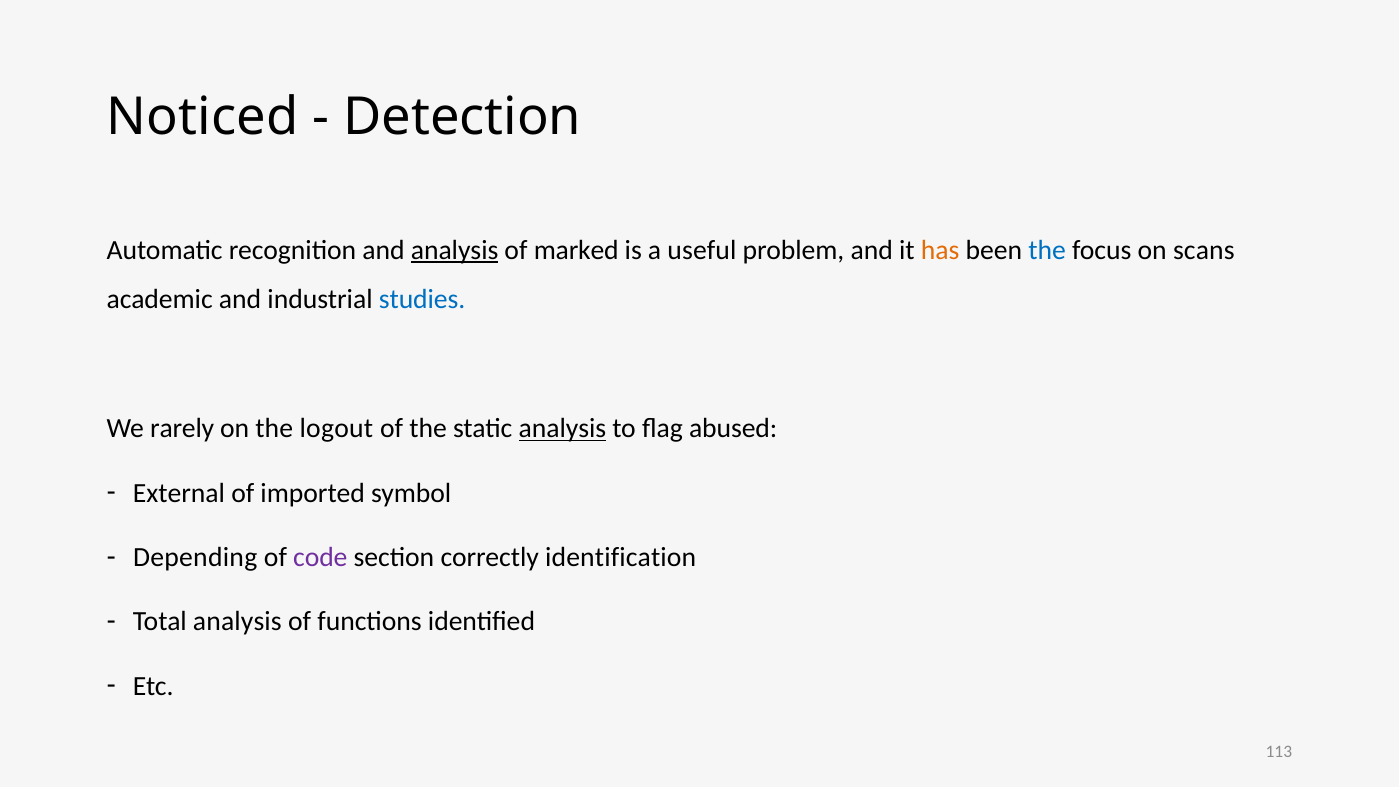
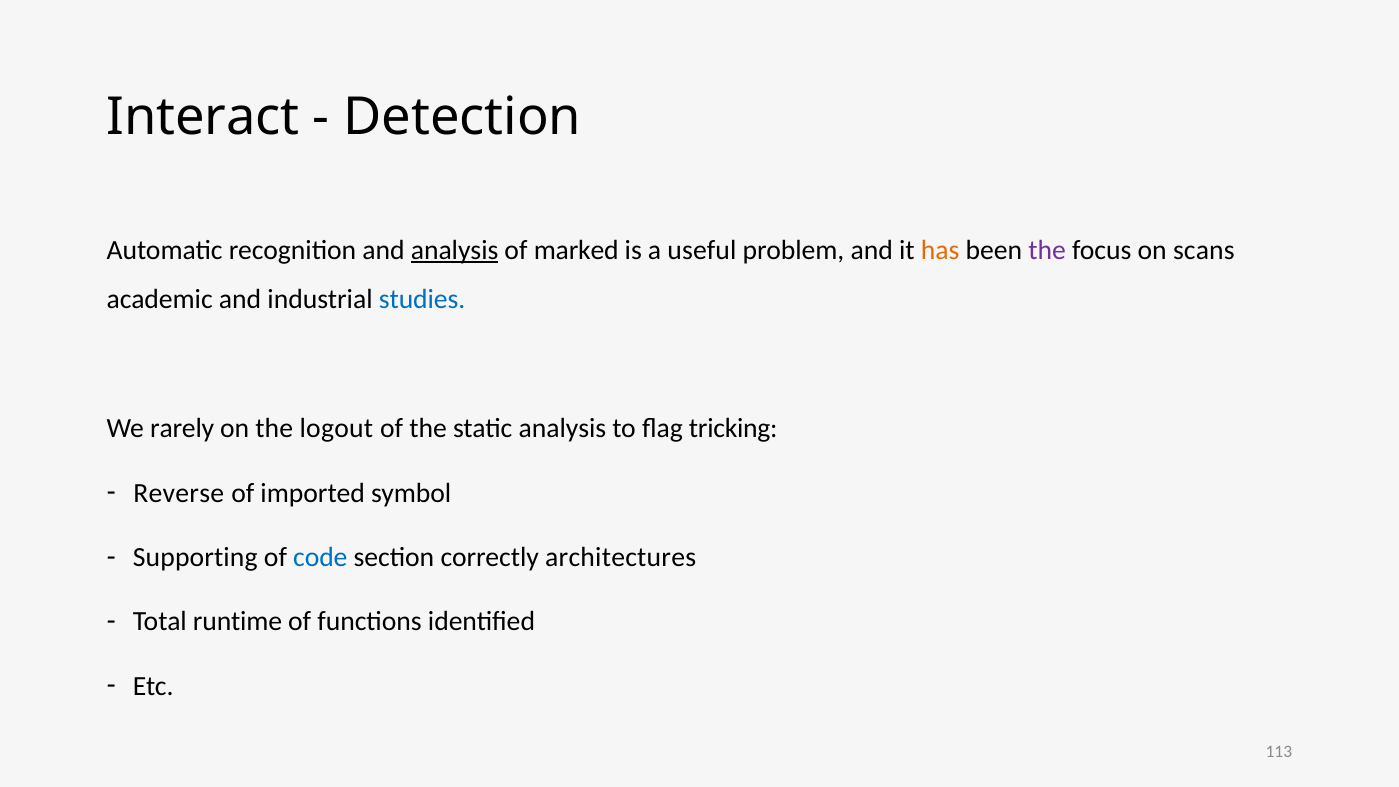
Noticed: Noticed -> Interact
the at (1047, 250) colour: blue -> purple
analysis at (562, 428) underline: present -> none
abused: abused -> tricking
External: External -> Reverse
Depending: Depending -> Supporting
code colour: purple -> blue
identification: identification -> architectures
Total analysis: analysis -> runtime
